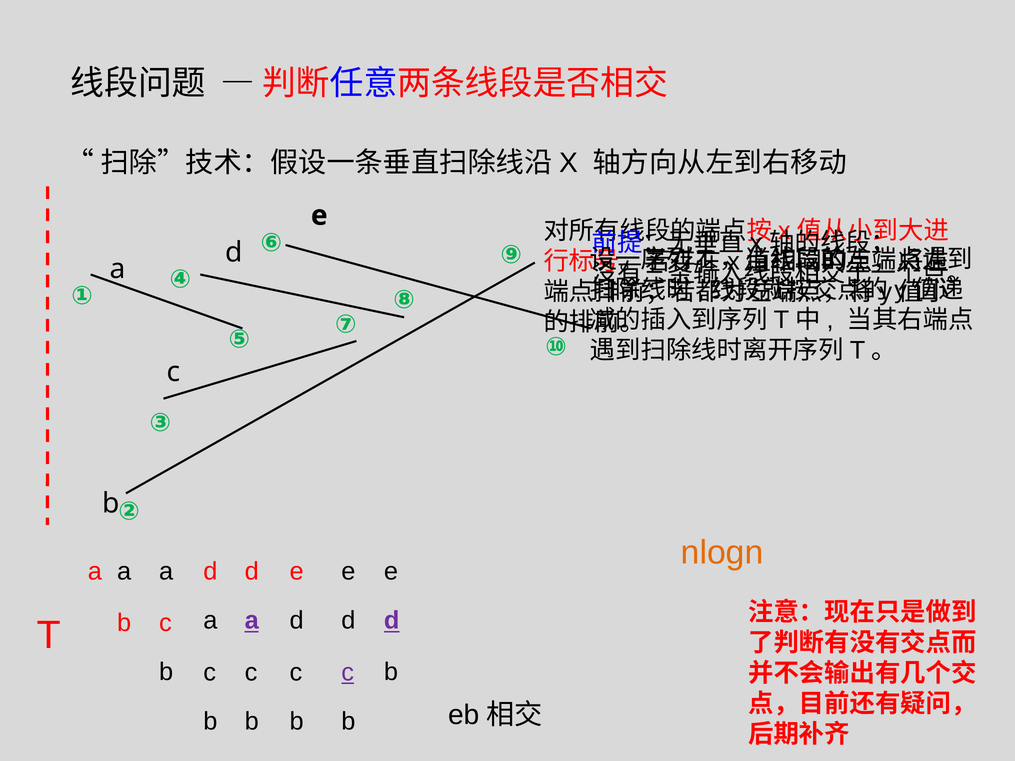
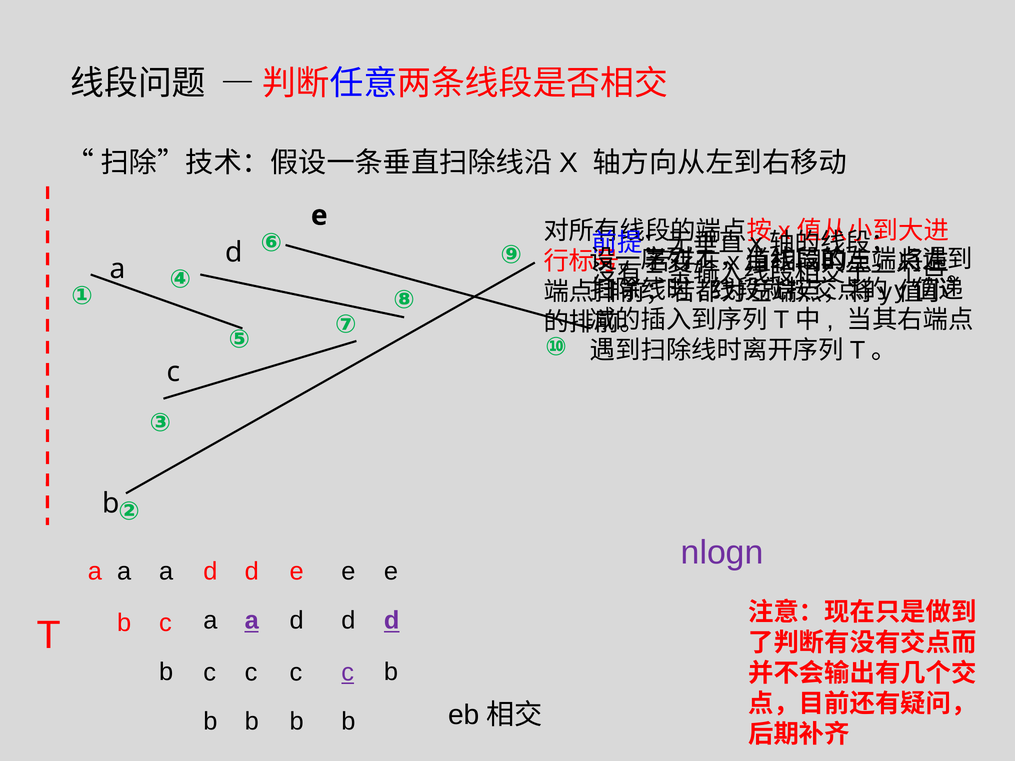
nlogn colour: orange -> purple
